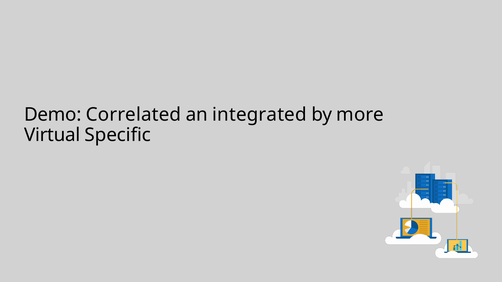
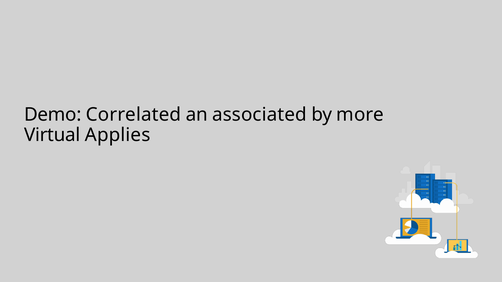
integrated: integrated -> associated
Specific: Specific -> Applies
